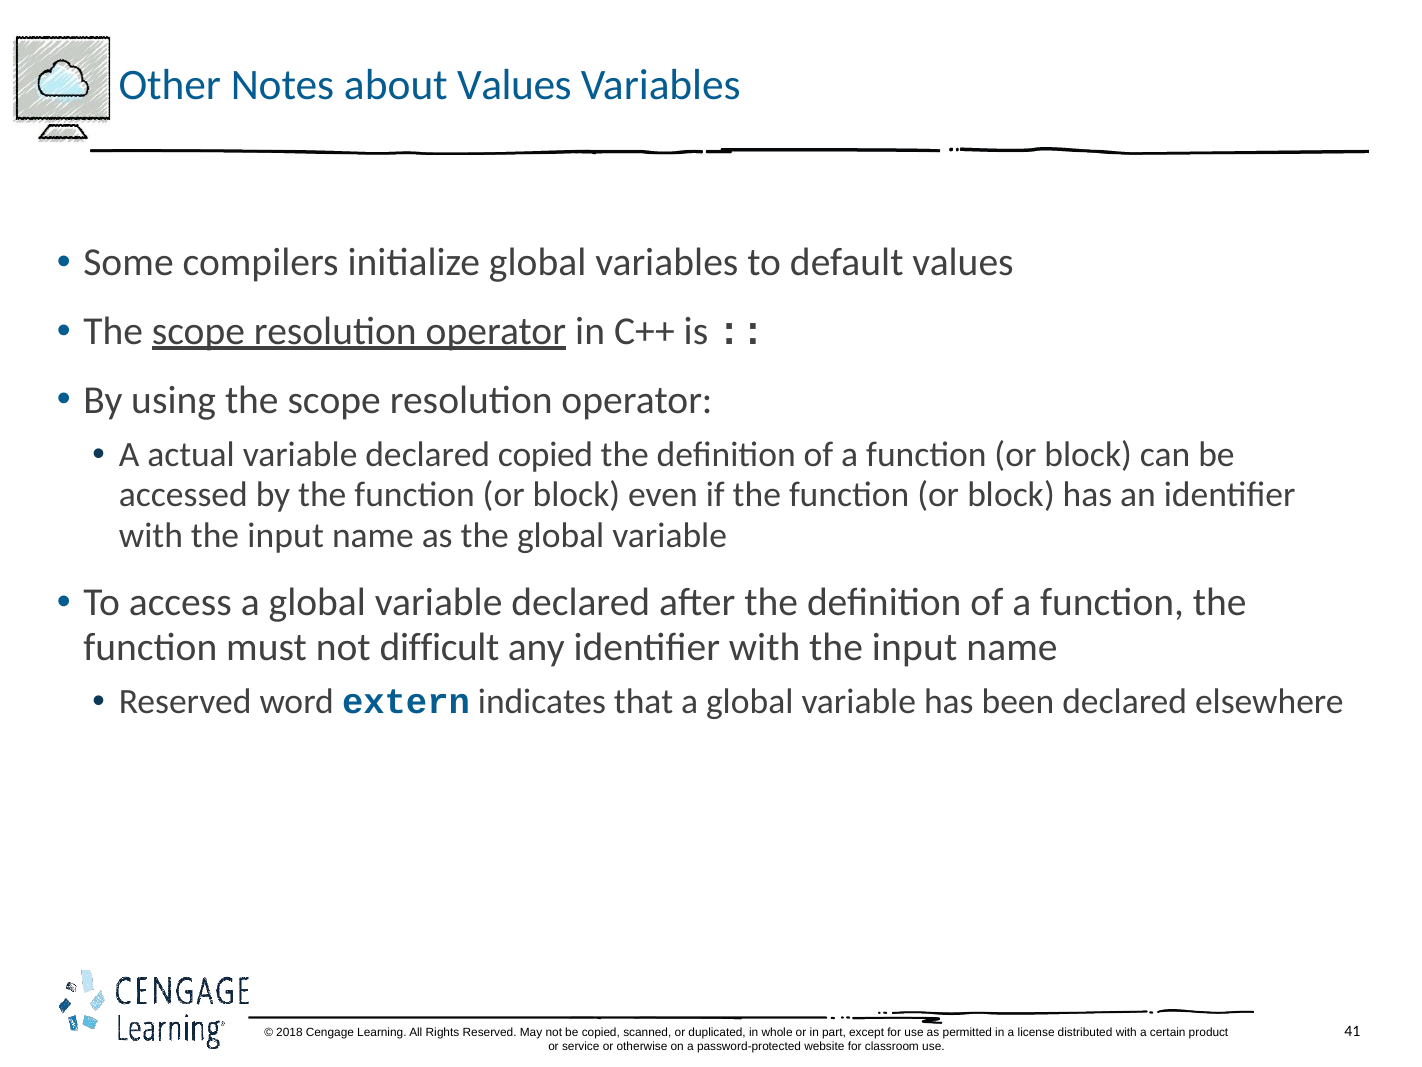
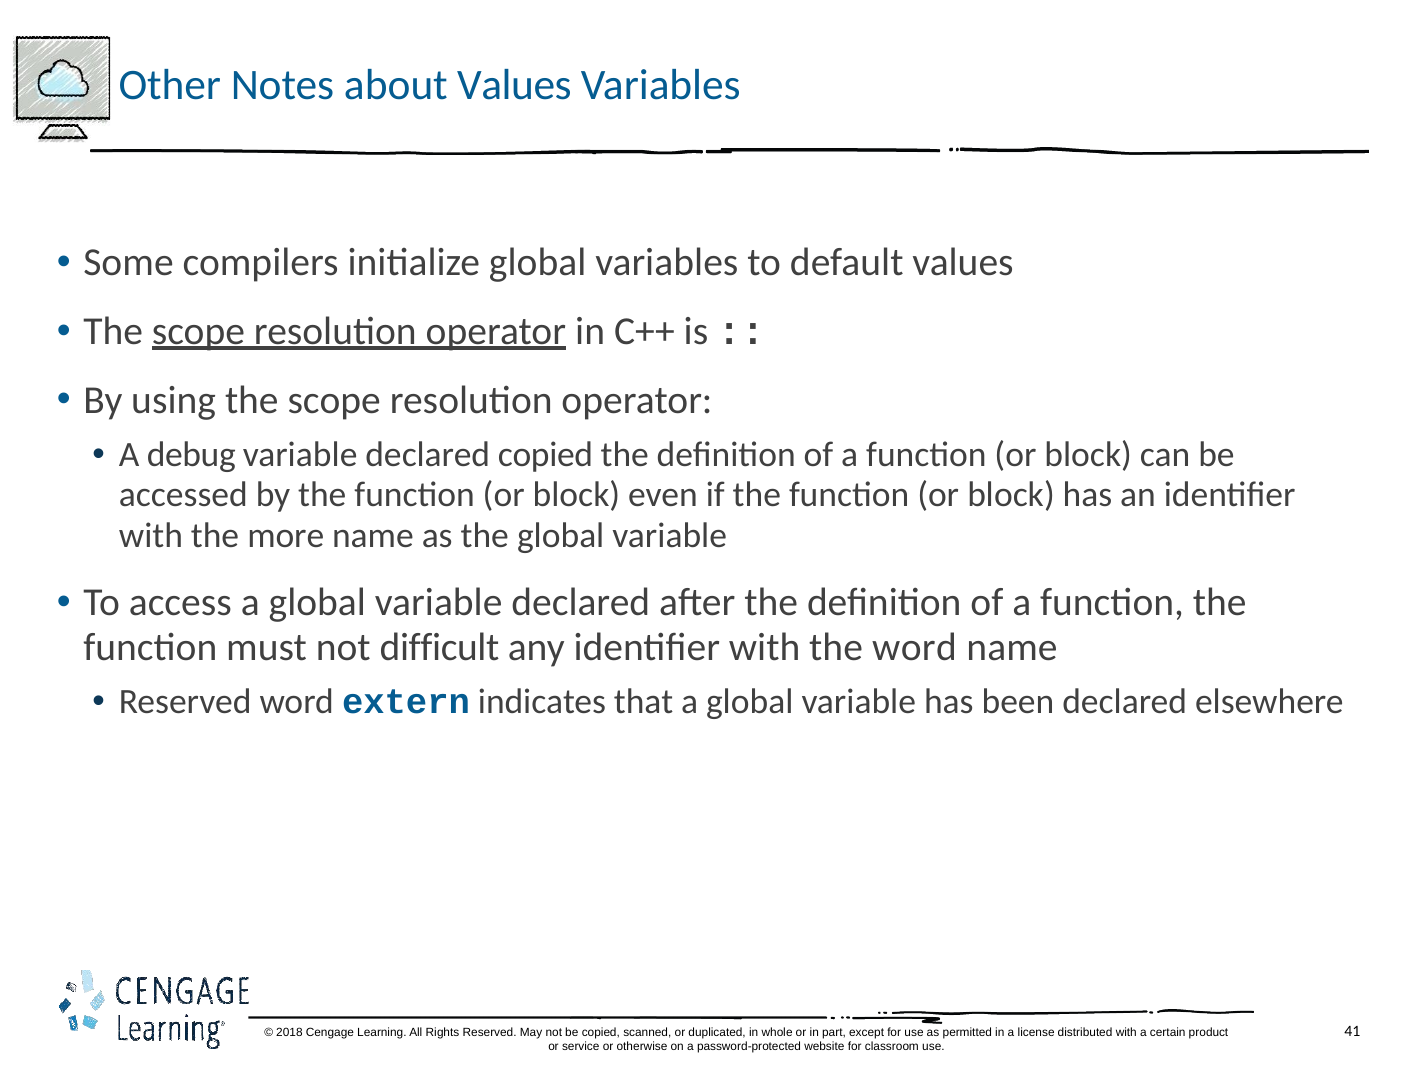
actual: actual -> debug
input at (286, 535): input -> more
input at (915, 647): input -> word
